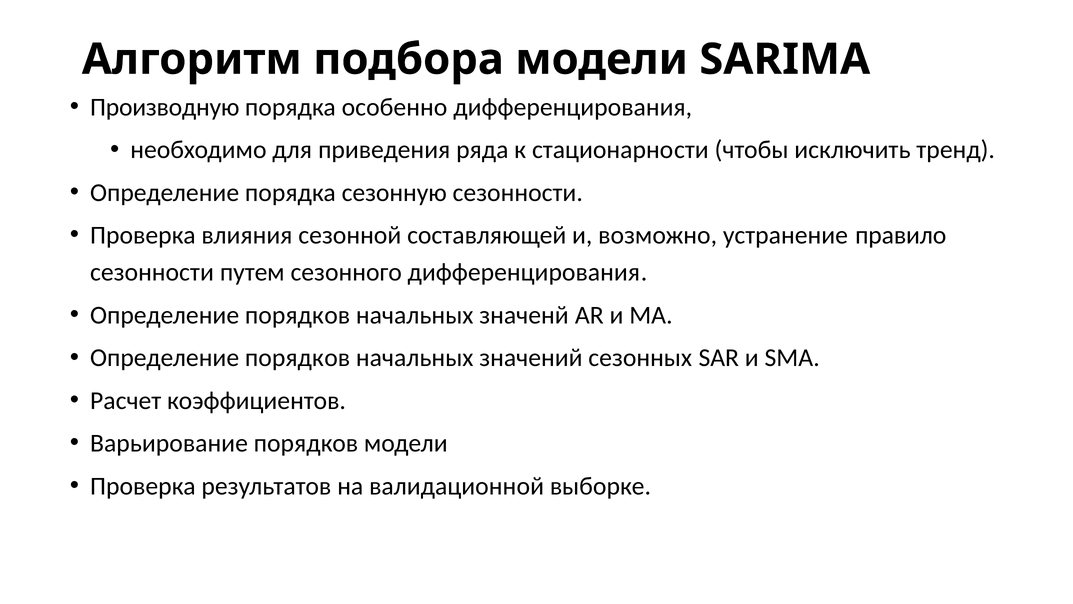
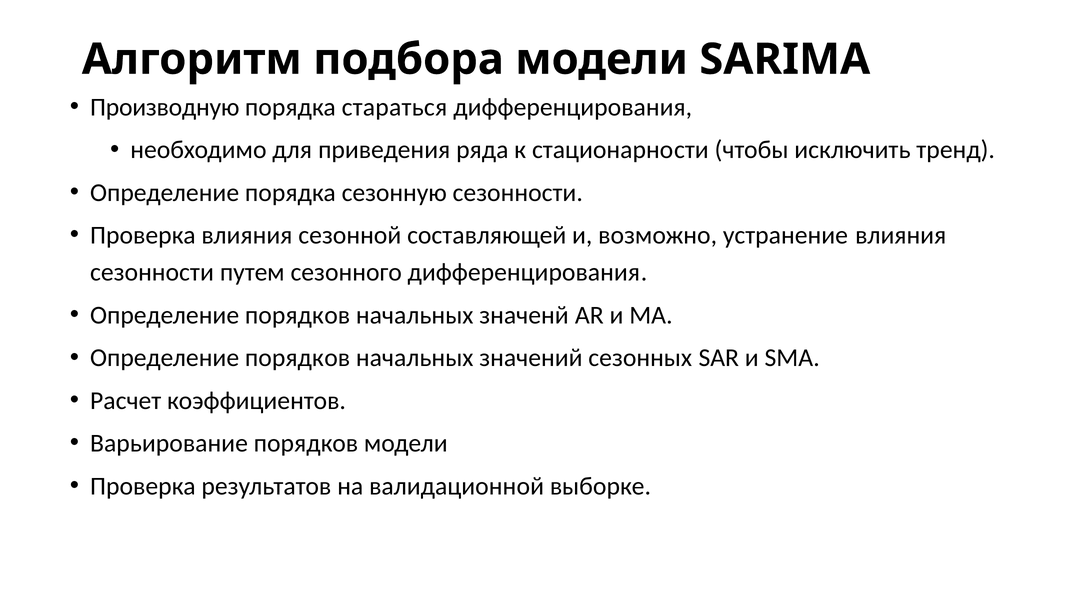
особенно: особенно -> стараться
устранение правило: правило -> влияния
